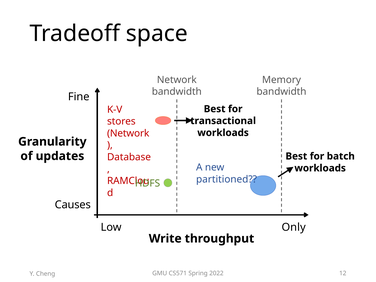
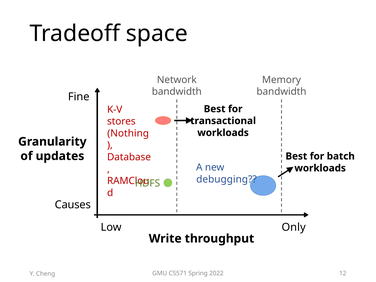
Network at (128, 133): Network -> Nothing
partitioned: partitioned -> debugging
